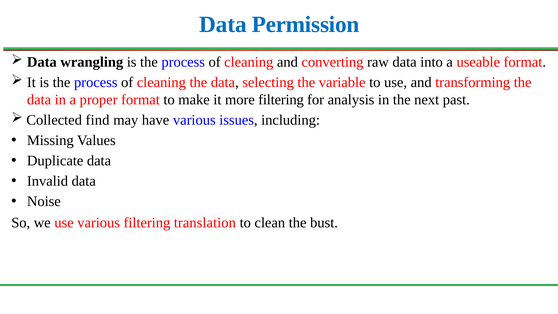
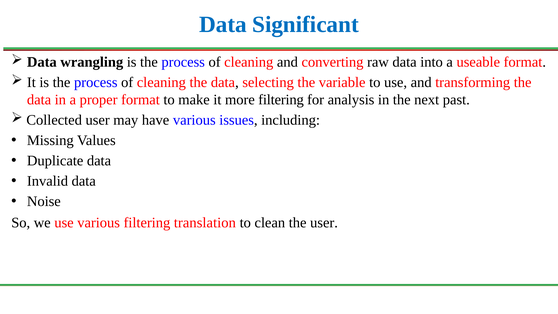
Permission: Permission -> Significant
Collected find: find -> user
the bust: bust -> user
